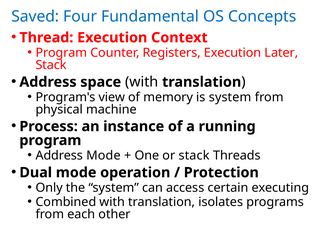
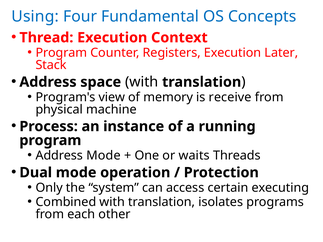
Saved: Saved -> Using
is system: system -> receive
or stack: stack -> waits
